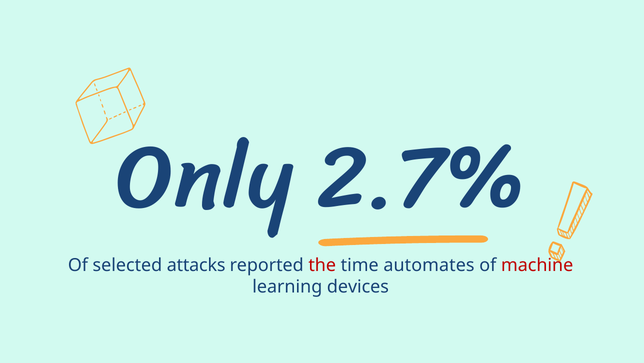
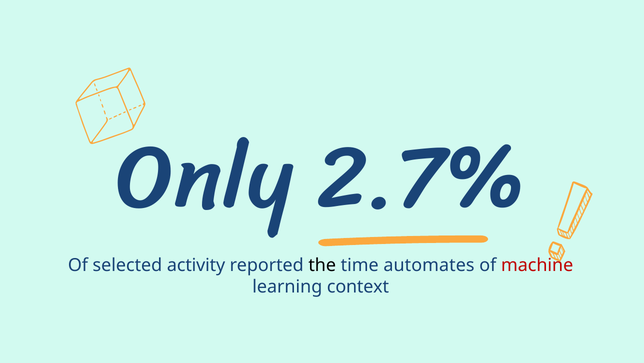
attacks: attacks -> activity
the colour: red -> black
devices: devices -> context
